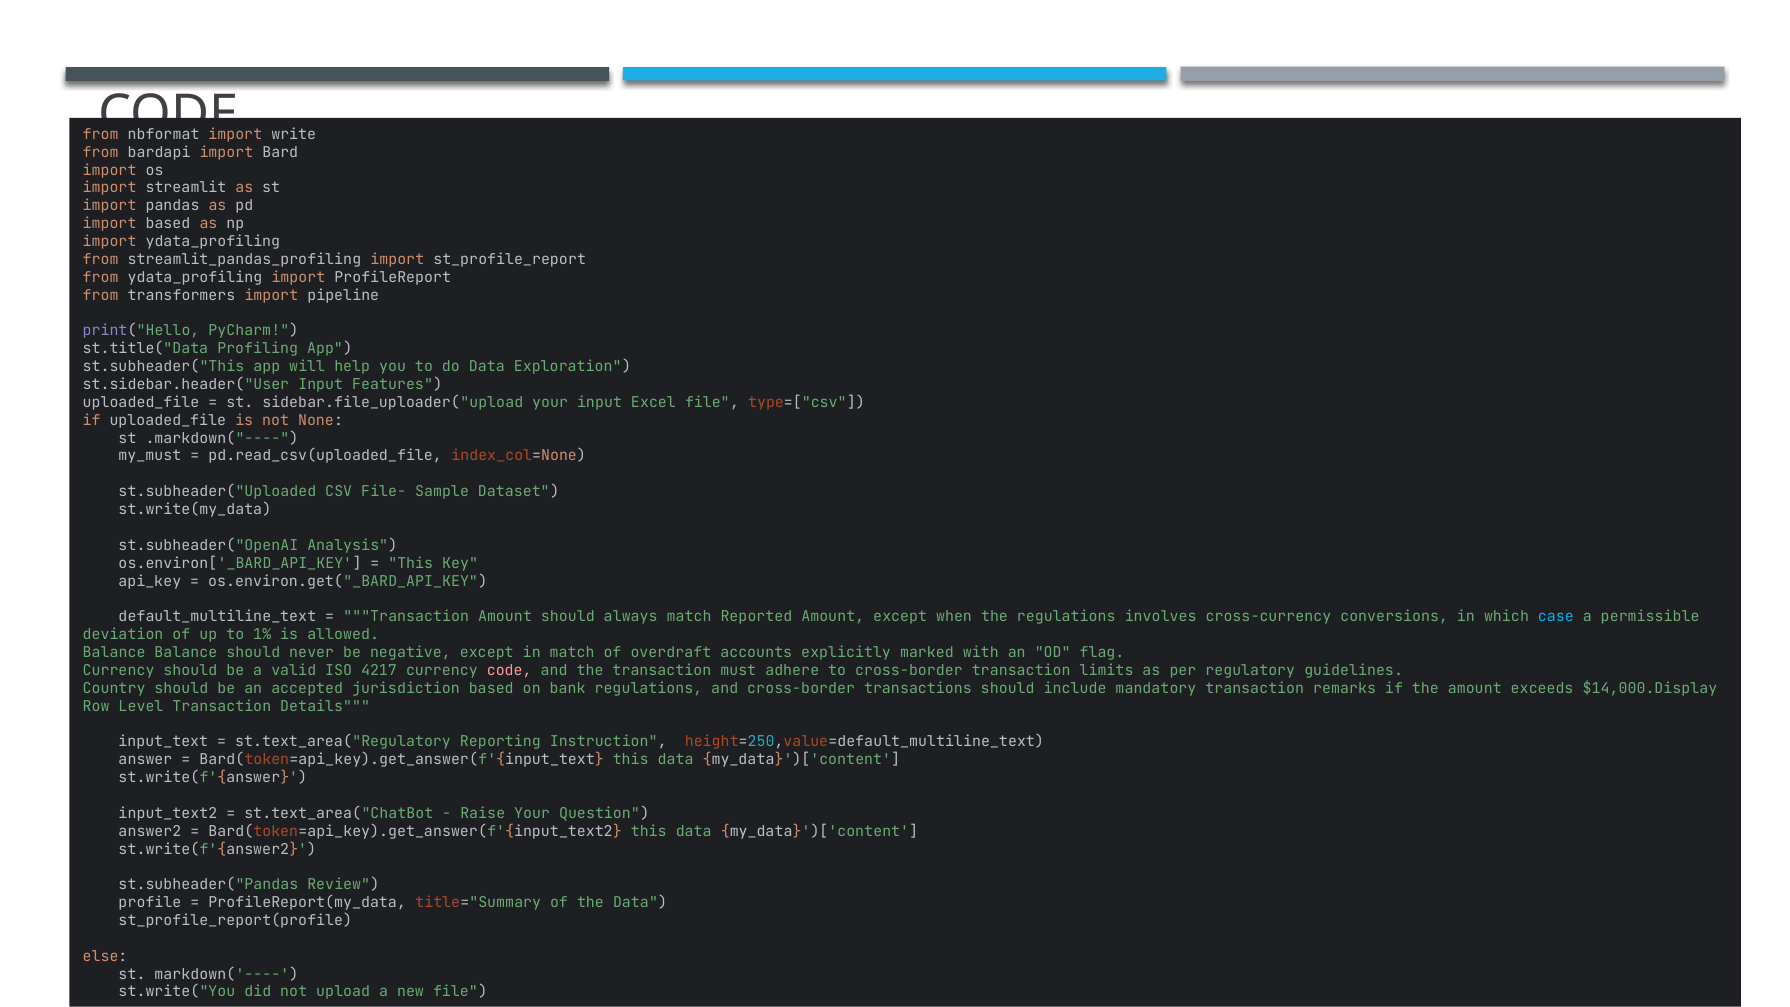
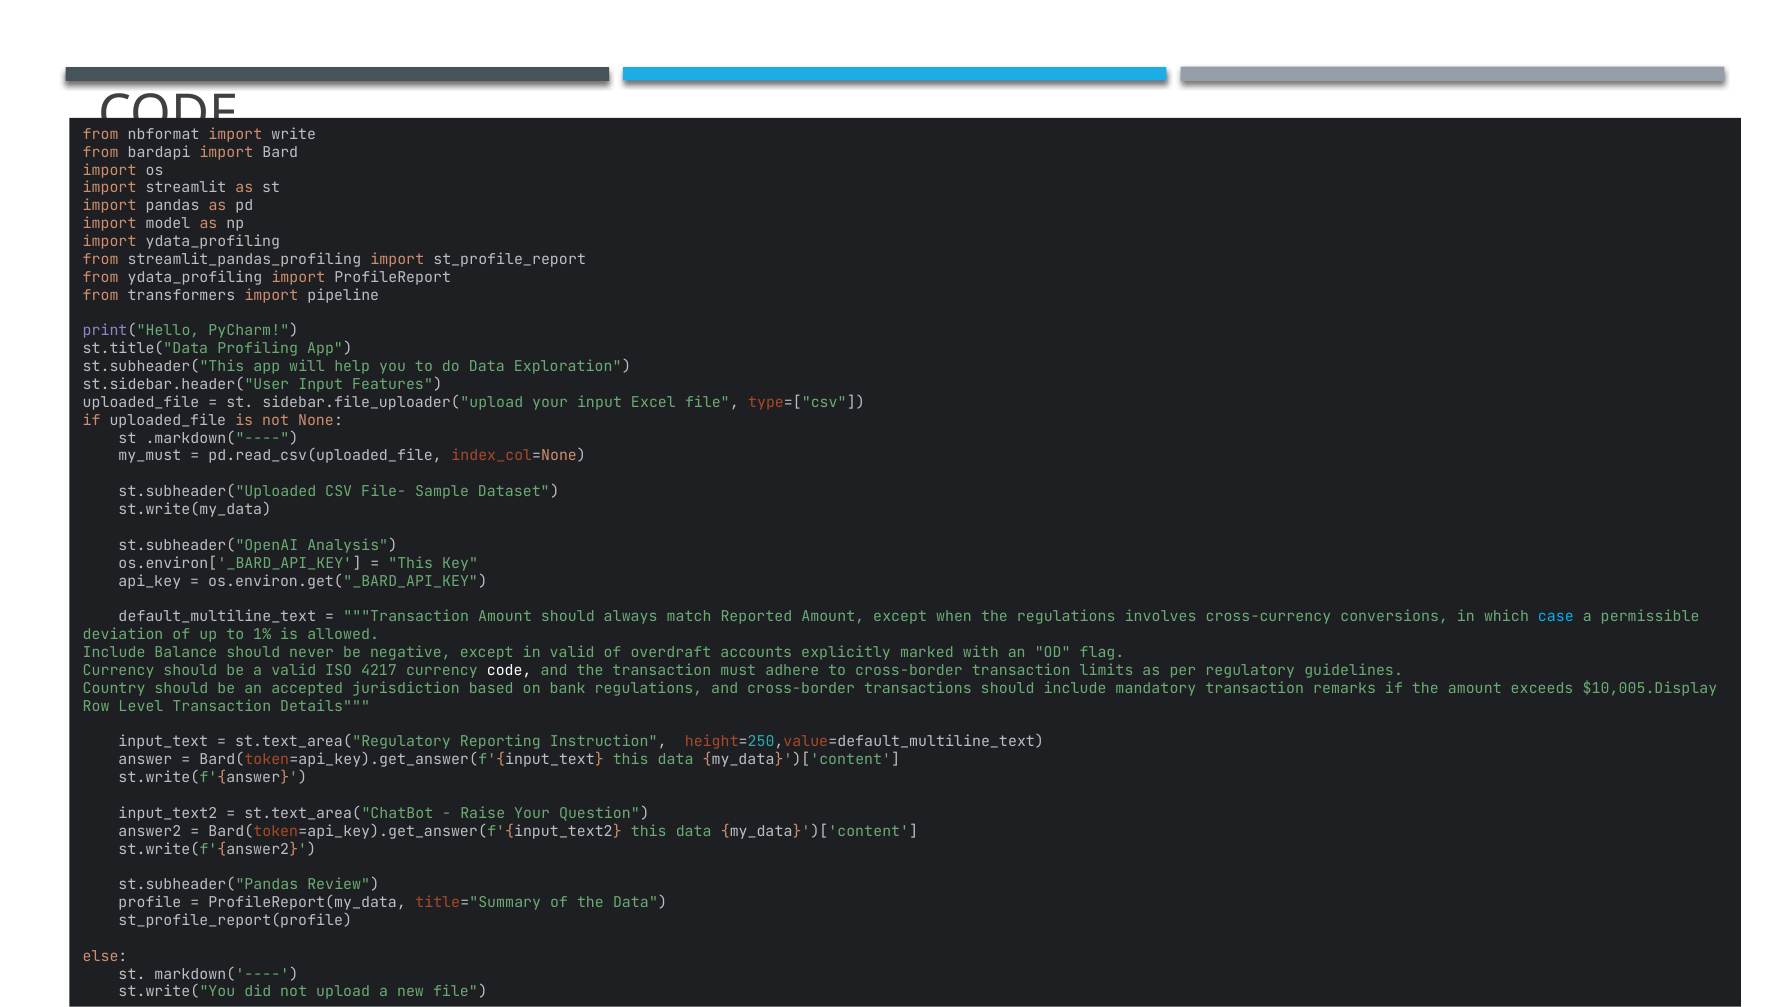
import based: based -> model
Balance at (114, 652): Balance -> Include
in match: match -> valid
code at (509, 670) colour: pink -> white
$14,000.Display: $14,000.Display -> $10,005.Display
